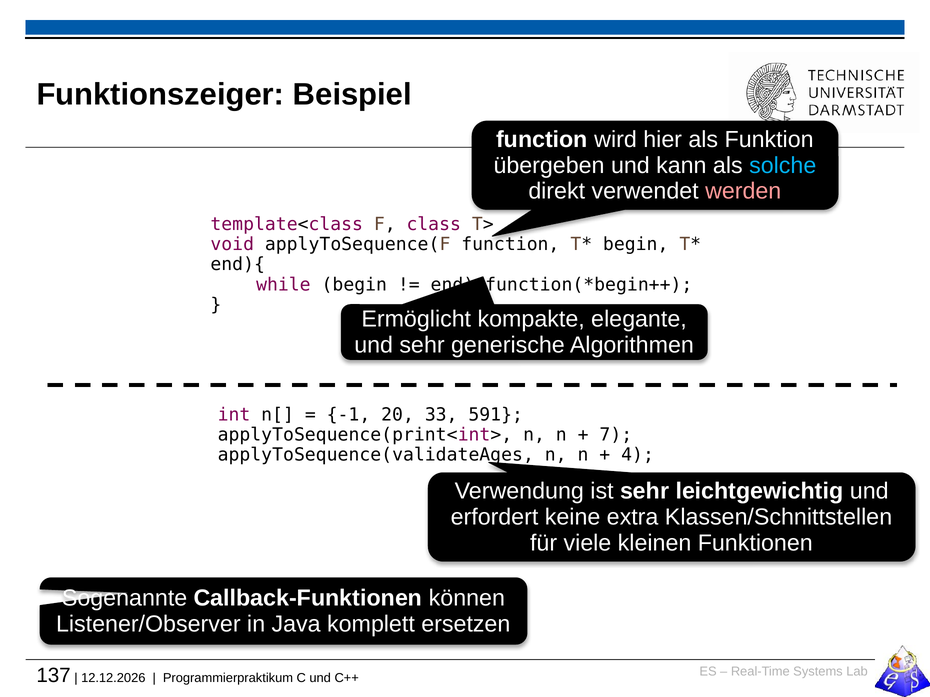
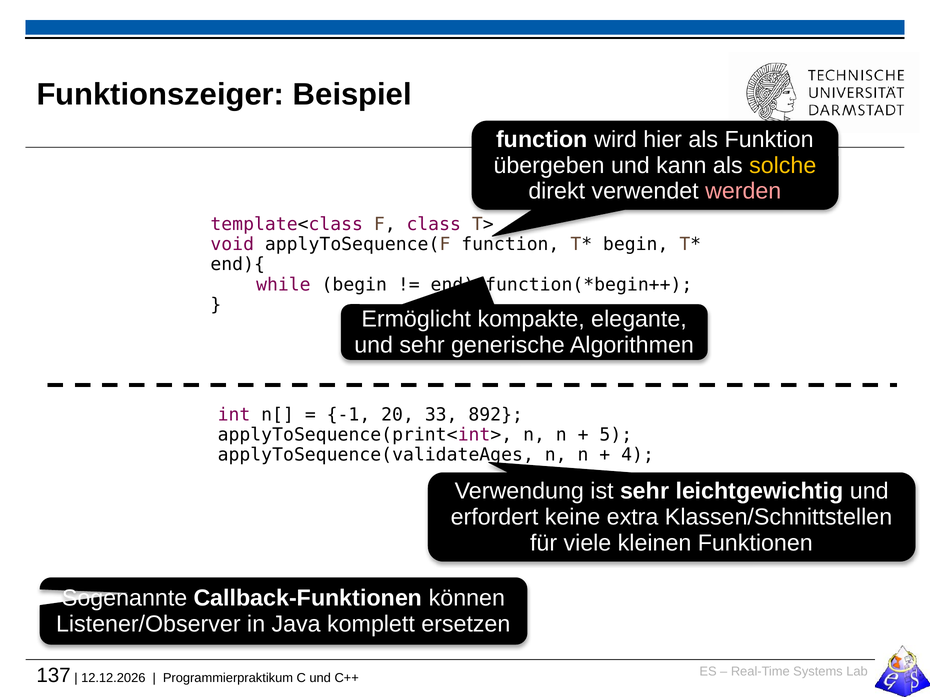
solche colour: light blue -> yellow
591: 591 -> 892
7: 7 -> 5
